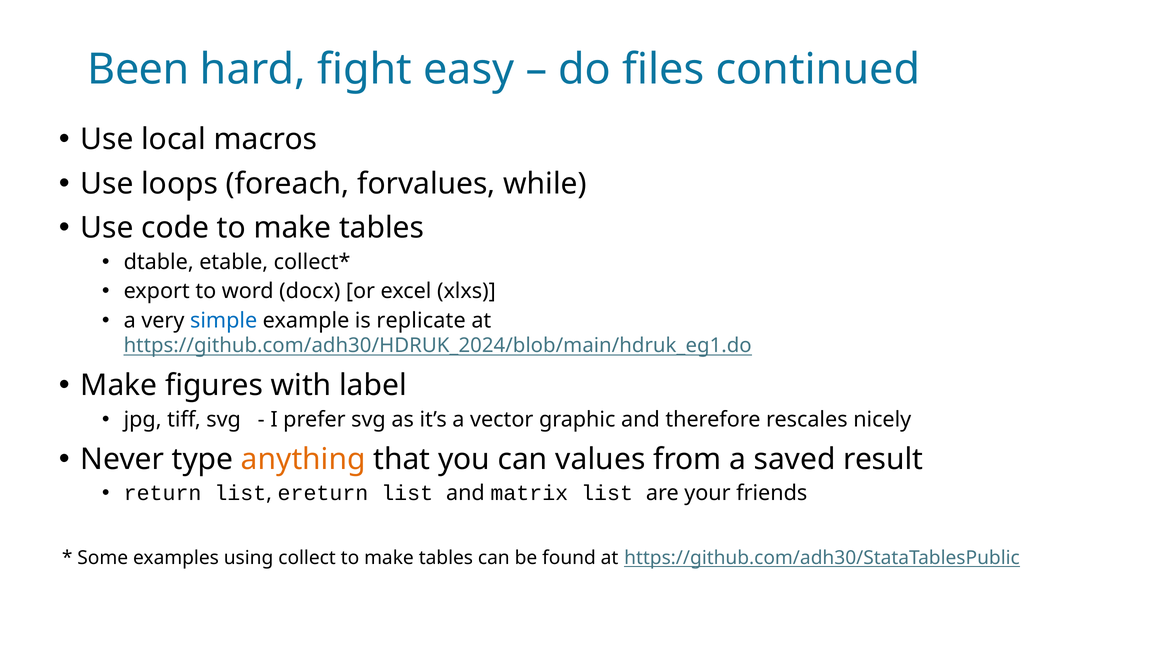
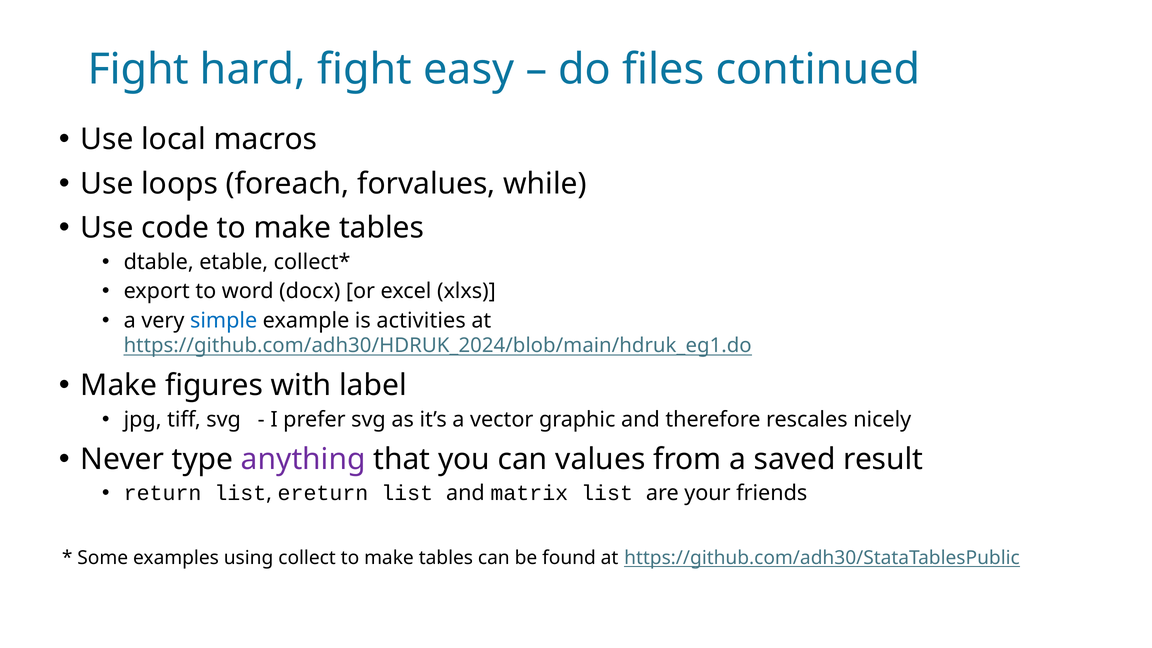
Been at (138, 69): Been -> Fight
replicate: replicate -> activities
anything colour: orange -> purple
